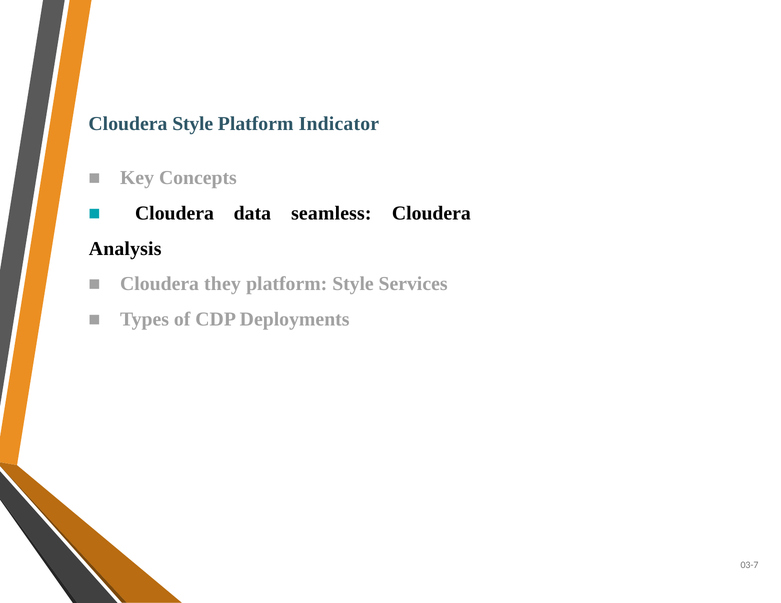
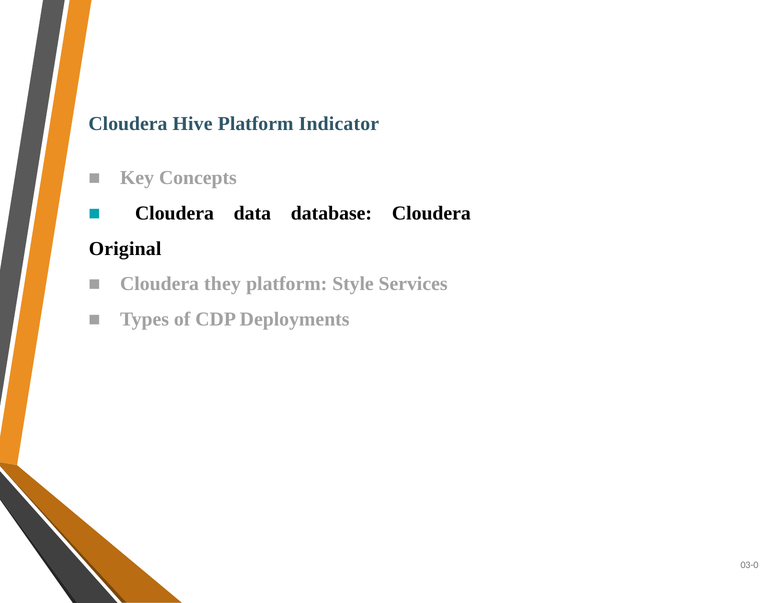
Cloudera Style: Style -> Hive
seamless: seamless -> database
Analysis: Analysis -> Original
03-7: 03-7 -> 03-0
